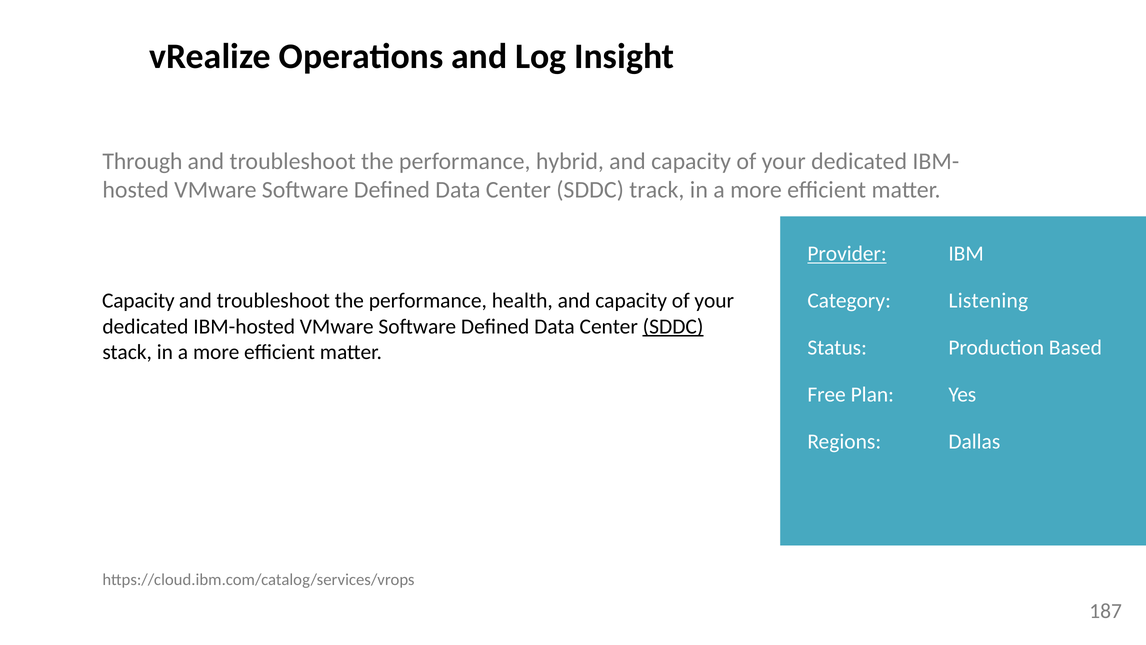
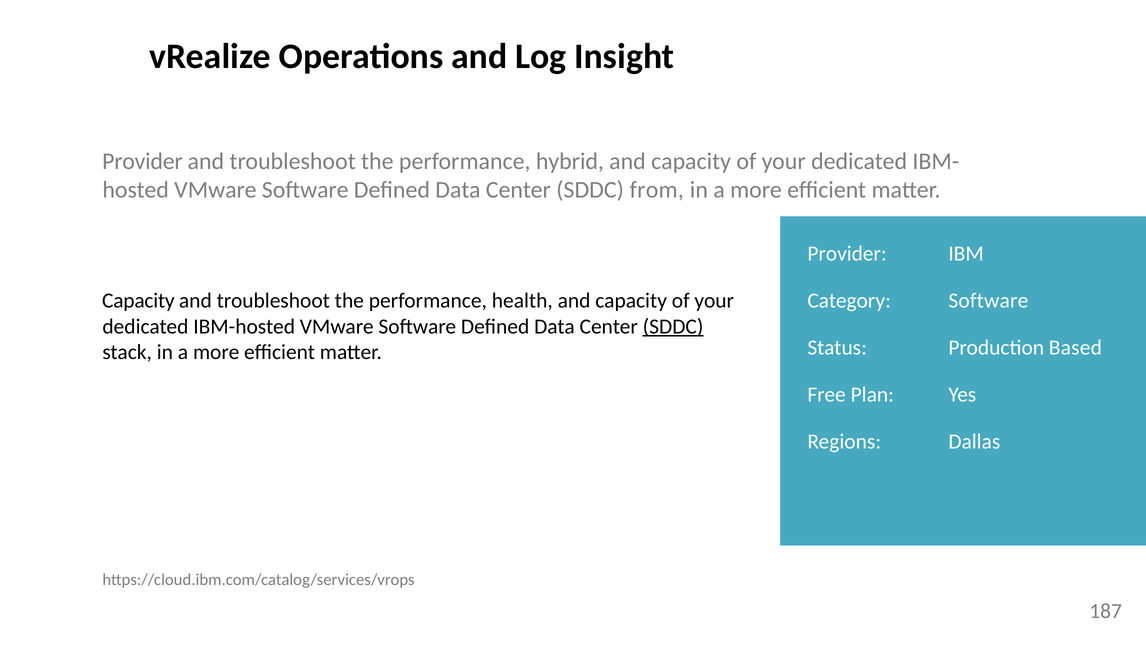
Through at (142, 161): Through -> Provider
track: track -> from
Provider at (847, 254) underline: present -> none
Category Listening: Listening -> Software
